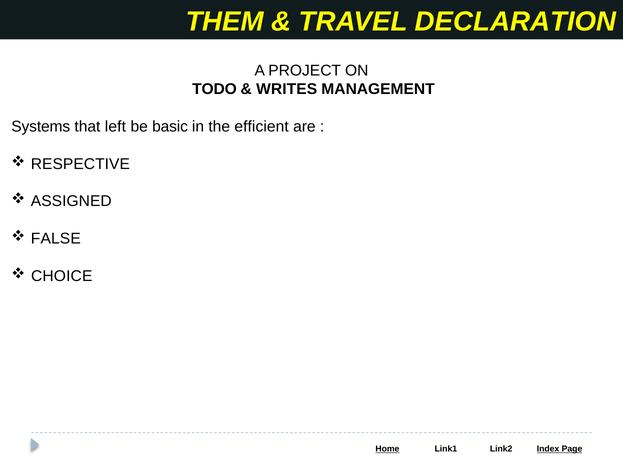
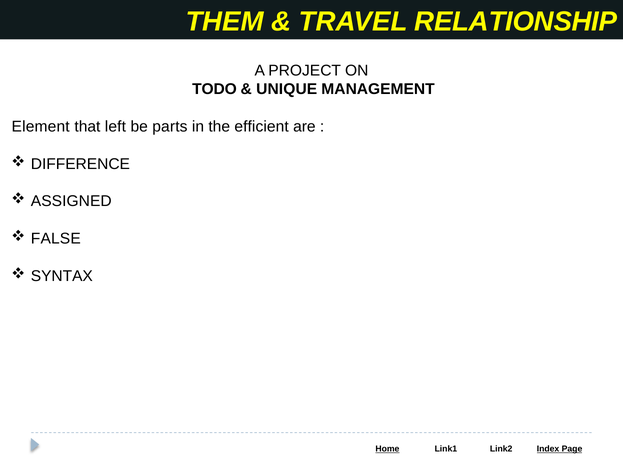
DECLARATION: DECLARATION -> RELATIONSHIP
WRITES: WRITES -> UNIQUE
Systems: Systems -> Element
basic: basic -> parts
RESPECTIVE: RESPECTIVE -> DIFFERENCE
CHOICE: CHOICE -> SYNTAX
